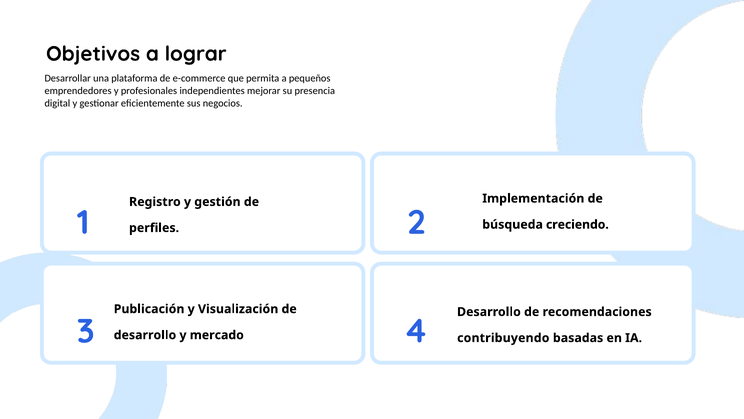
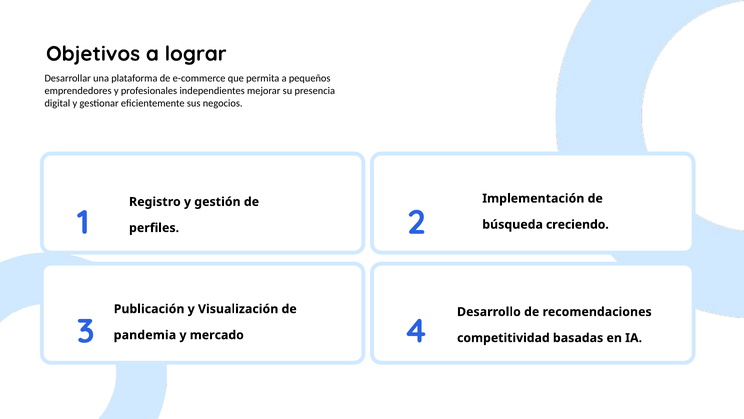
desarrollo at (145, 335): desarrollo -> pandemia
contribuyendo: contribuyendo -> competitividad
